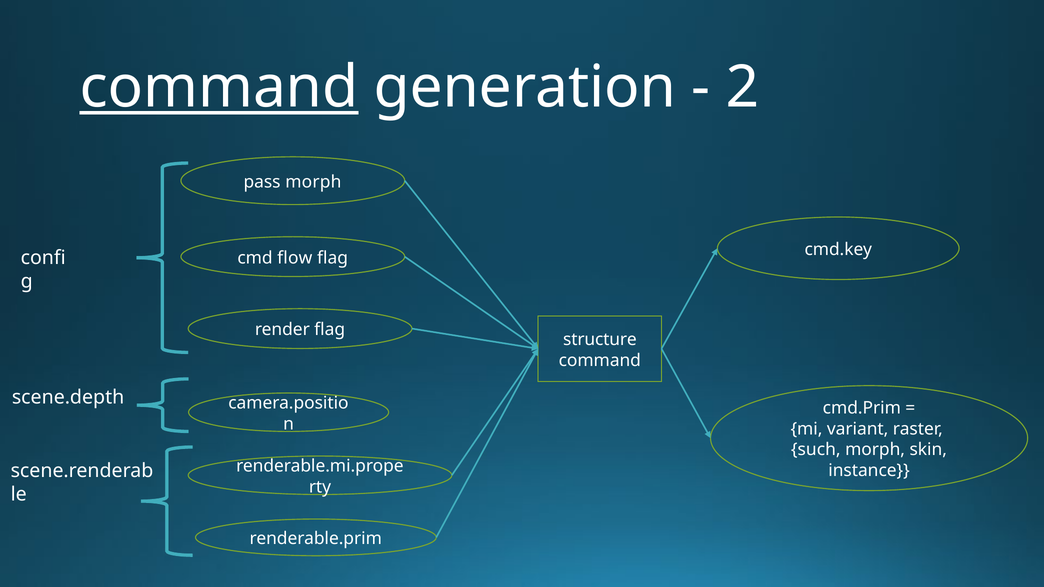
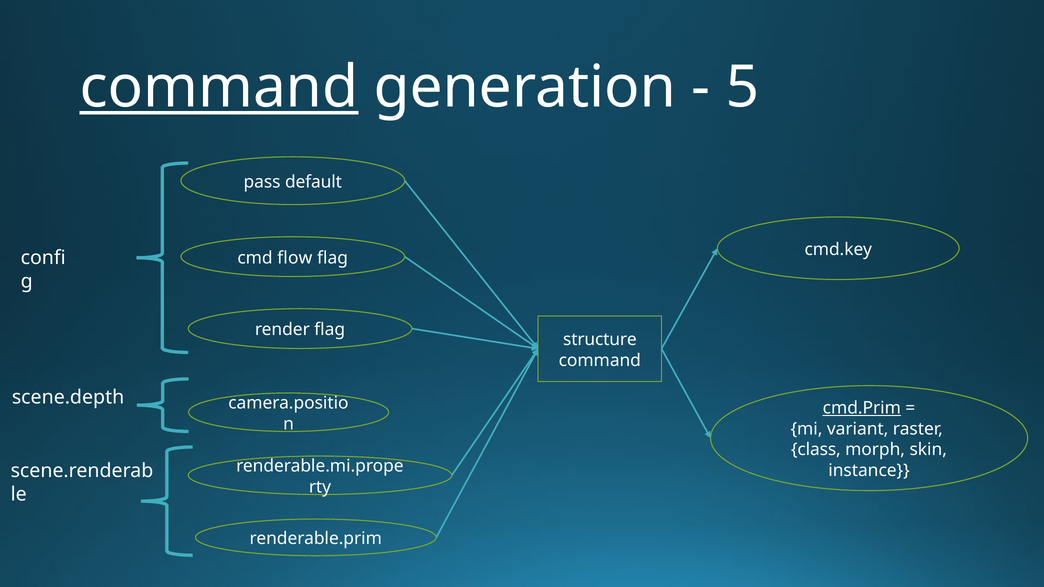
2: 2 -> 5
pass morph: morph -> default
cmd.Prim underline: none -> present
such: such -> class
